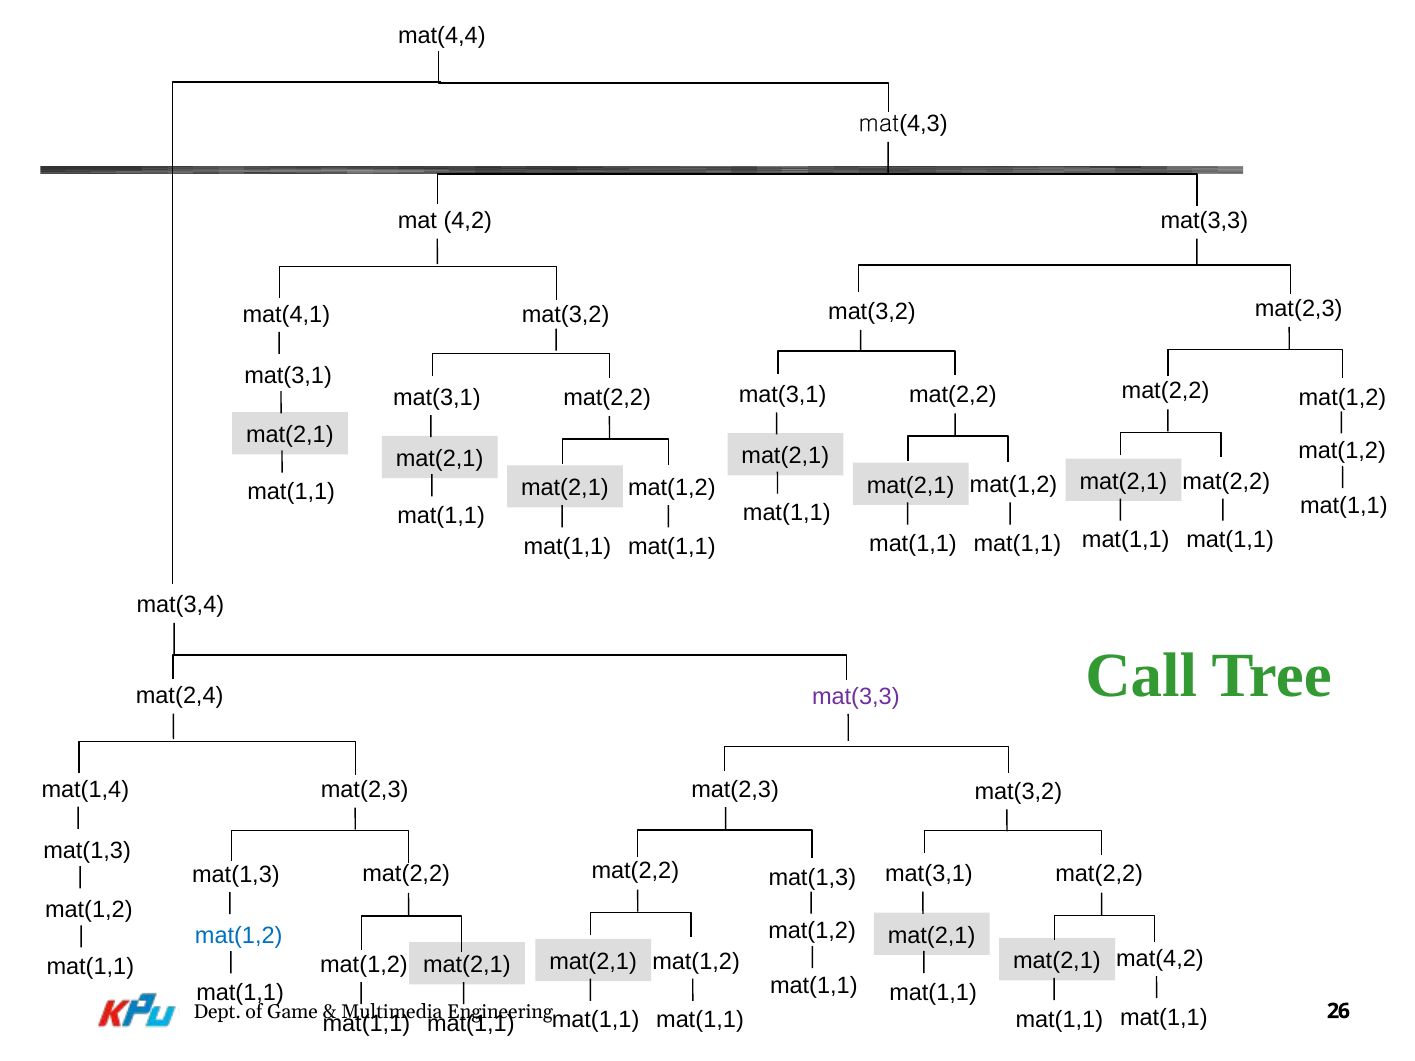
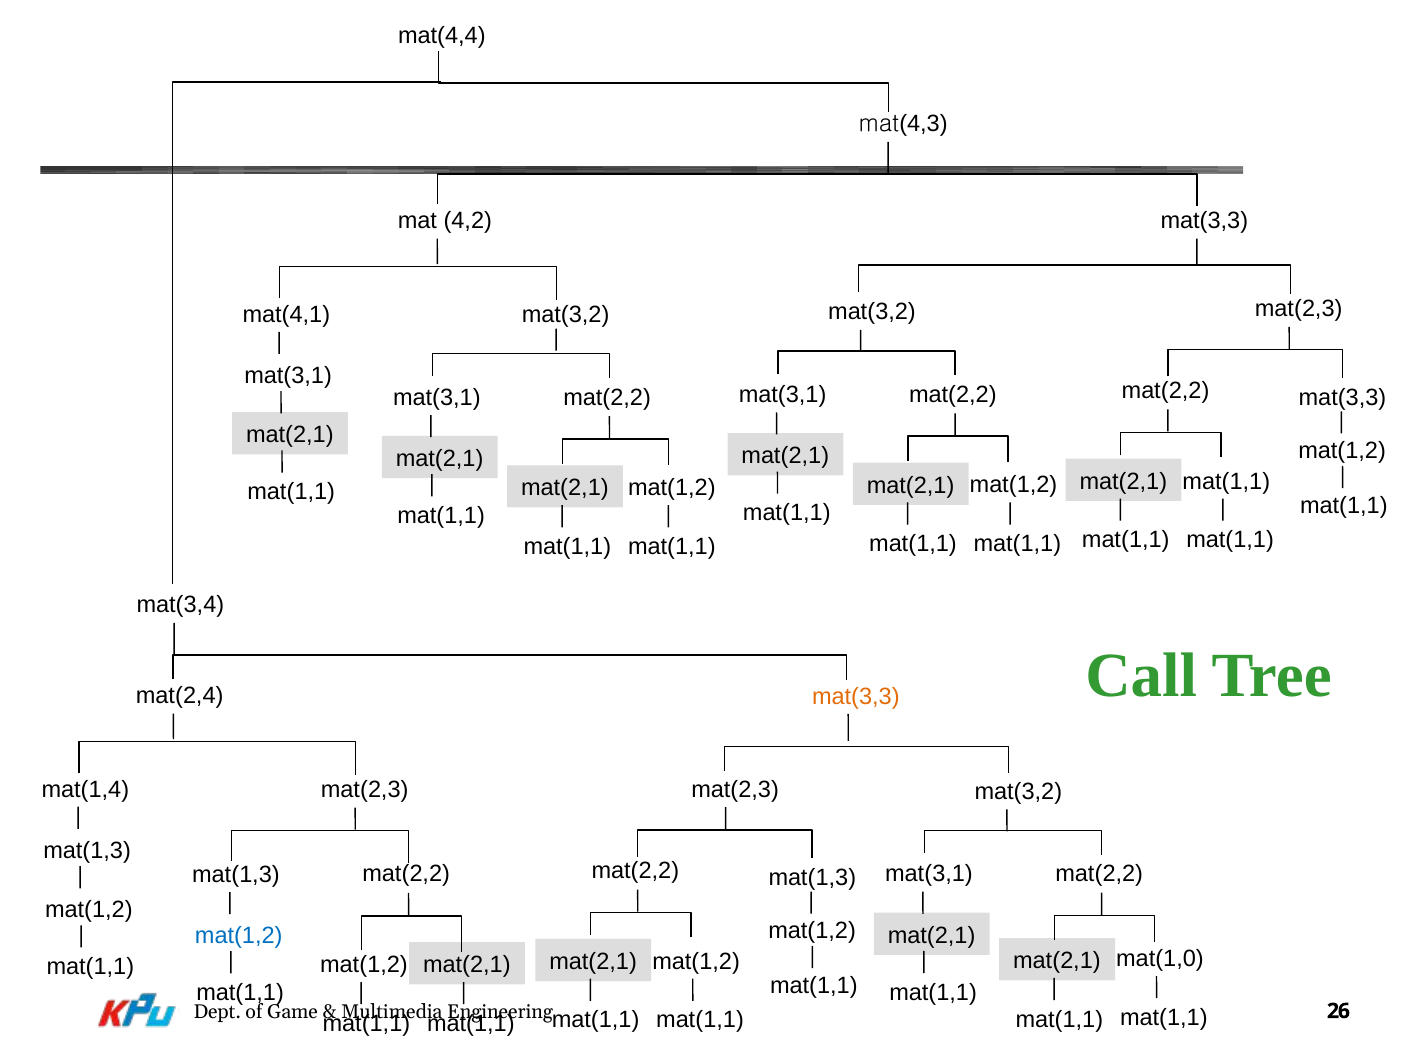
mat(1,2 at (1342, 398): mat(1,2 -> mat(3,3
mat(2,2 at (1226, 481): mat(2,2 -> mat(1,1
mat(3,3 at (856, 697) colour: purple -> orange
mat(4,2: mat(4,2 -> mat(1,0
